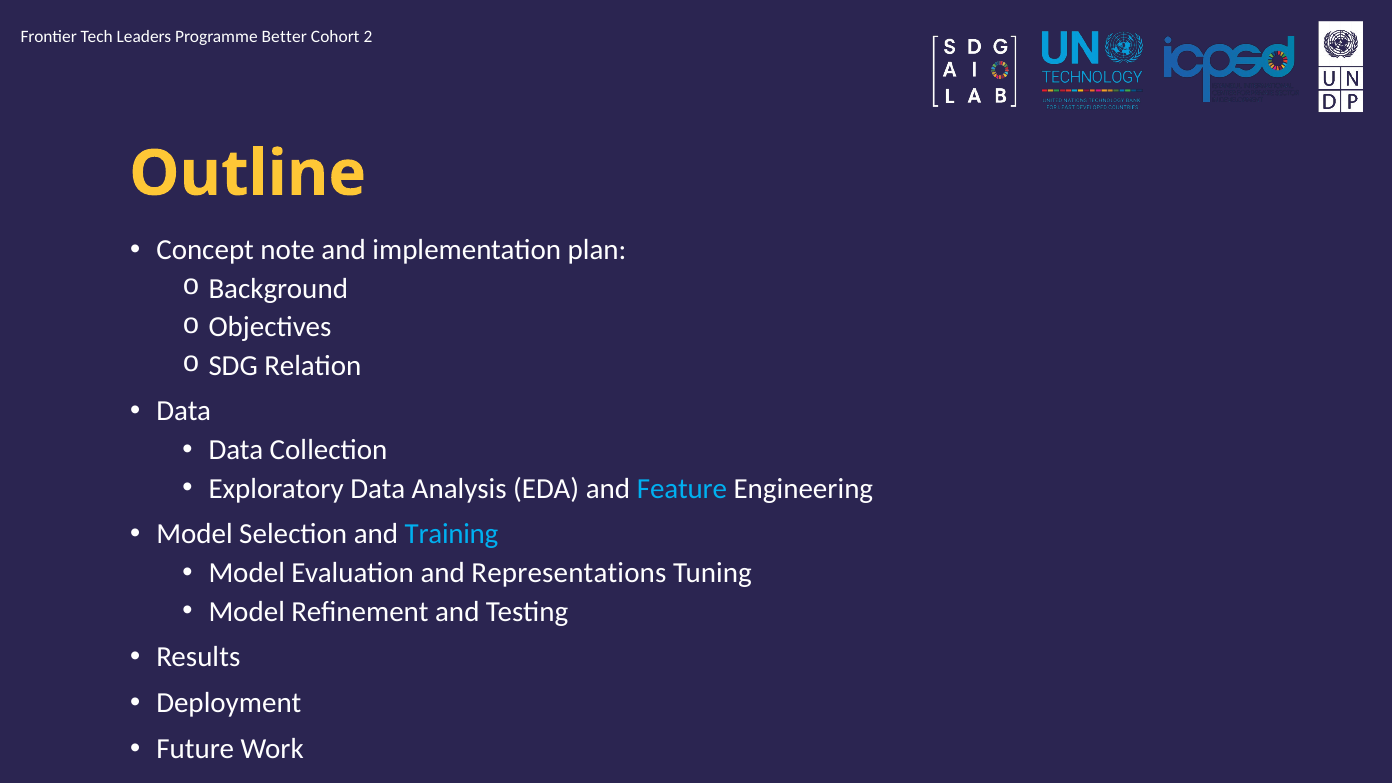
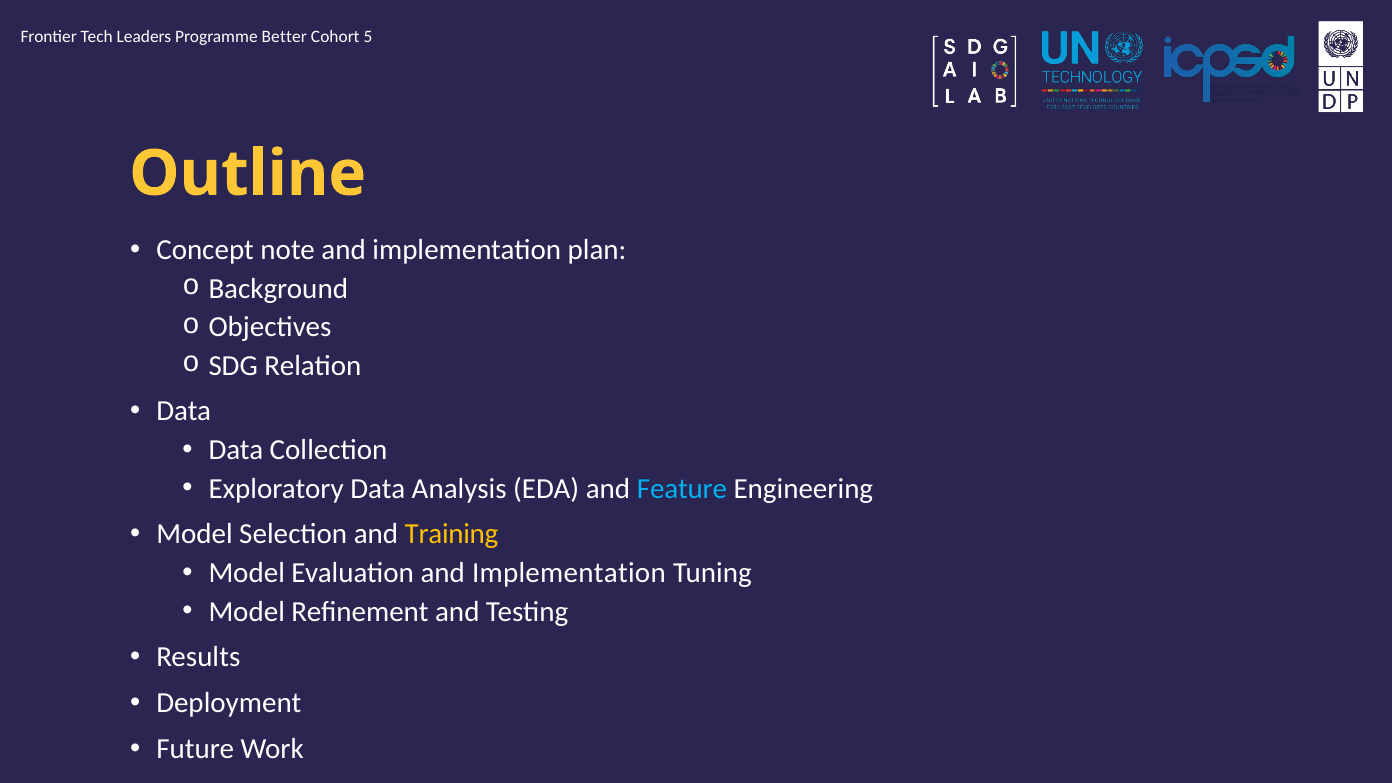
2: 2 -> 5
Training colour: light blue -> yellow
Evaluation and Representations: Representations -> Implementation
